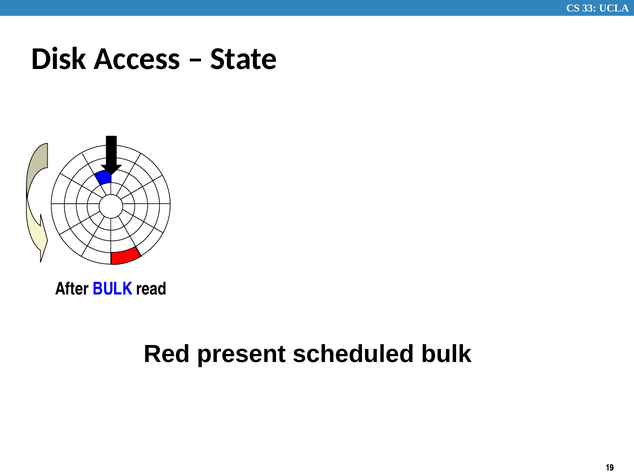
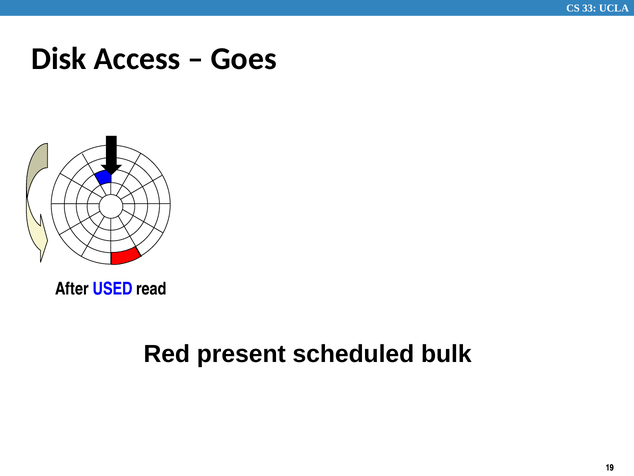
State: State -> Goes
After BULK: BULK -> USED
